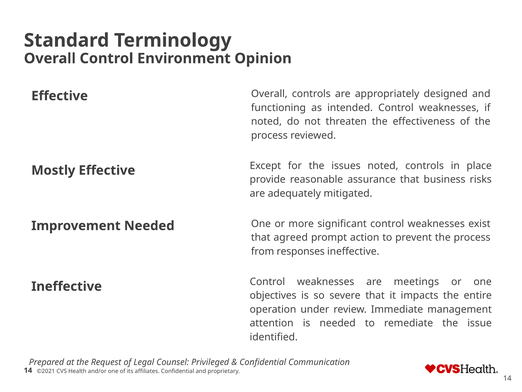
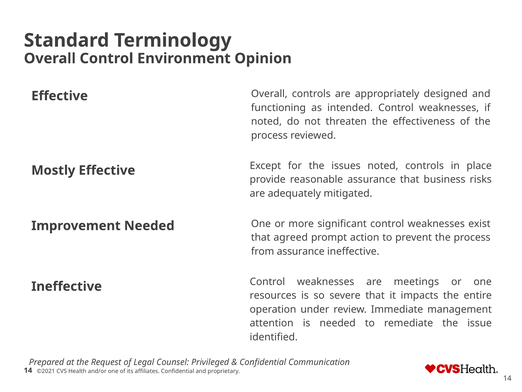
from responses: responses -> assurance
objectives: objectives -> resources
